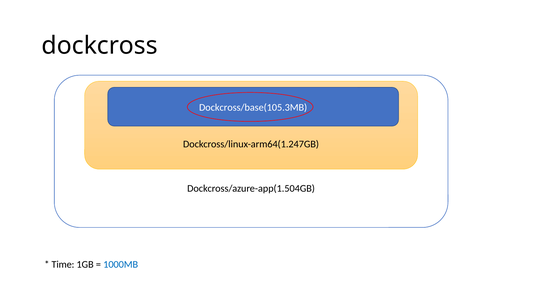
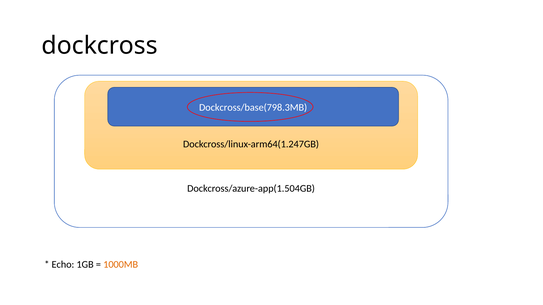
Dockcross/base(105.3MB: Dockcross/base(105.3MB -> Dockcross/base(798.3MB
Time: Time -> Echo
1000MB colour: blue -> orange
